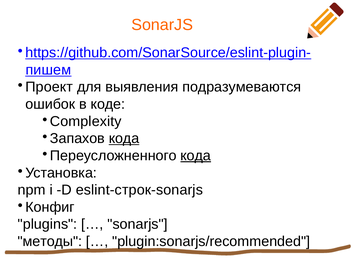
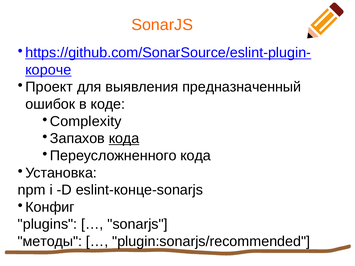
пишем: пишем -> короче
подразумеваются: подразумеваются -> предназначенный
кода at (196, 156) underline: present -> none
eslint-строк-sonarjs: eslint-строк-sonarjs -> eslint-конце-sonarjs
